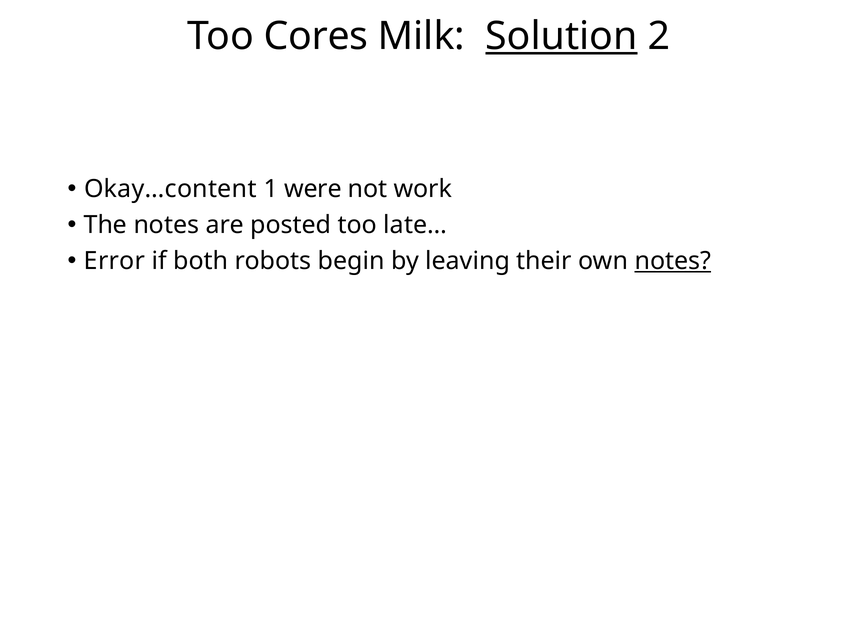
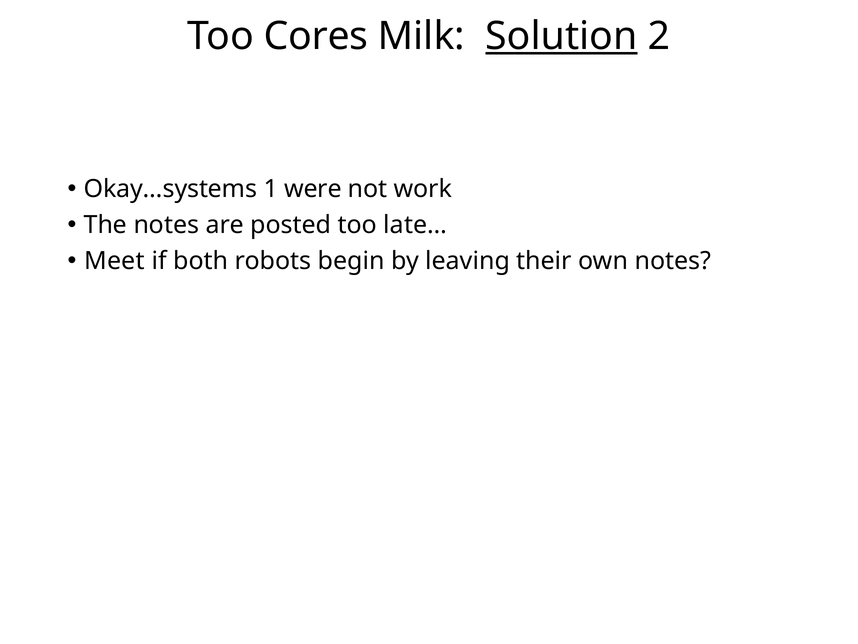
Okay…content: Okay…content -> Okay…systems
Error: Error -> Meet
notes at (673, 261) underline: present -> none
